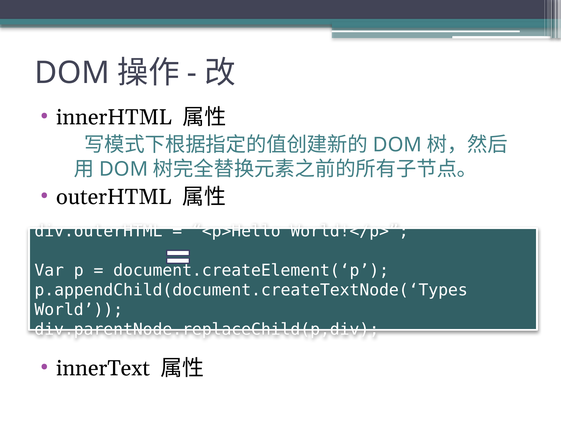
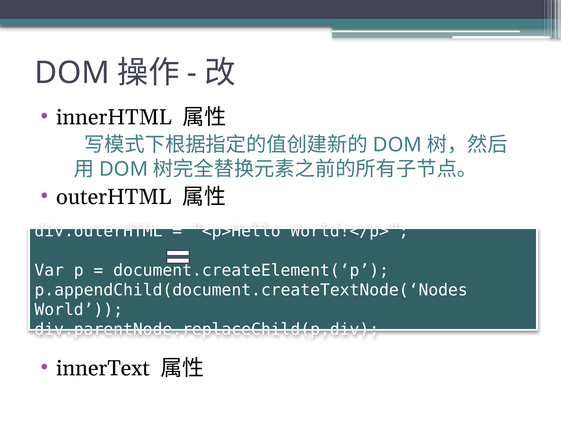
p.appendChild(document.createTextNode(‘Types: p.appendChild(document.createTextNode(‘Types -> p.appendChild(document.createTextNode(‘Nodes
